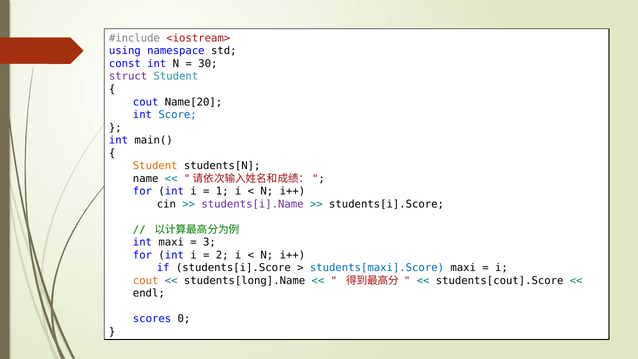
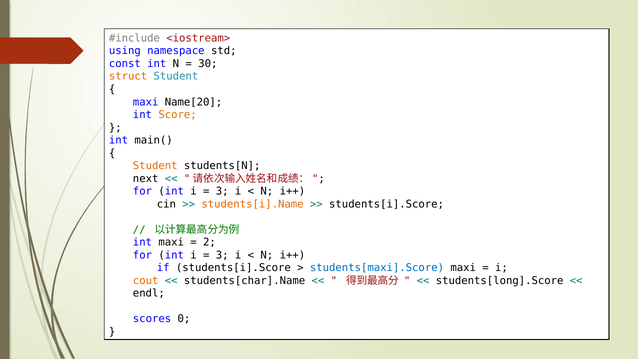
struct colour: purple -> orange
cout at (146, 102): cout -> maxi
Score colour: blue -> orange
name: name -> next
1 at (222, 191): 1 -> 3
students[i].Name colour: purple -> orange
3: 3 -> 2
2 at (222, 255): 2 -> 3
students[long].Name: students[long].Name -> students[char].Name
students[cout].Score: students[cout].Score -> students[long].Score
